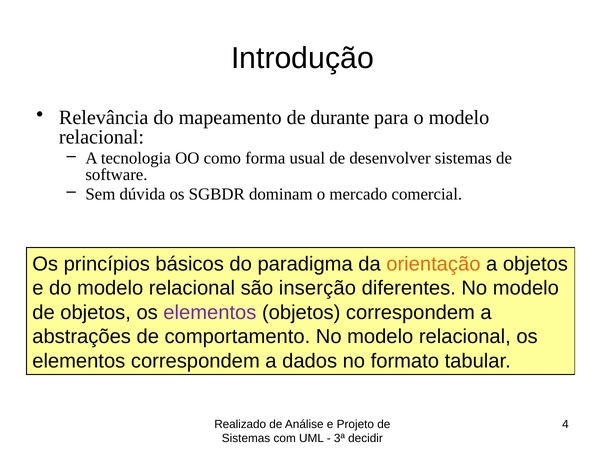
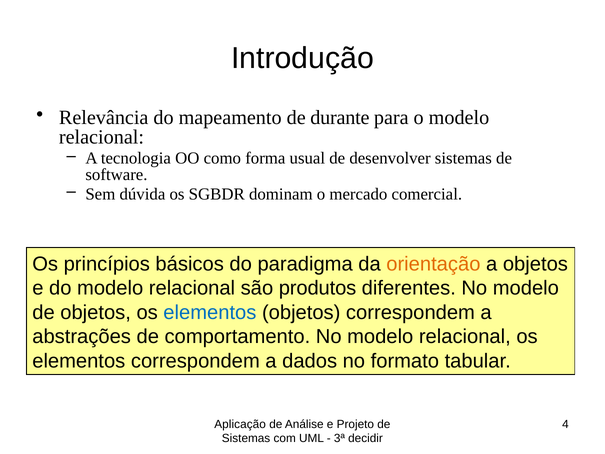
inserção: inserção -> produtos
elementos at (210, 312) colour: purple -> blue
Realizado: Realizado -> Aplicação
